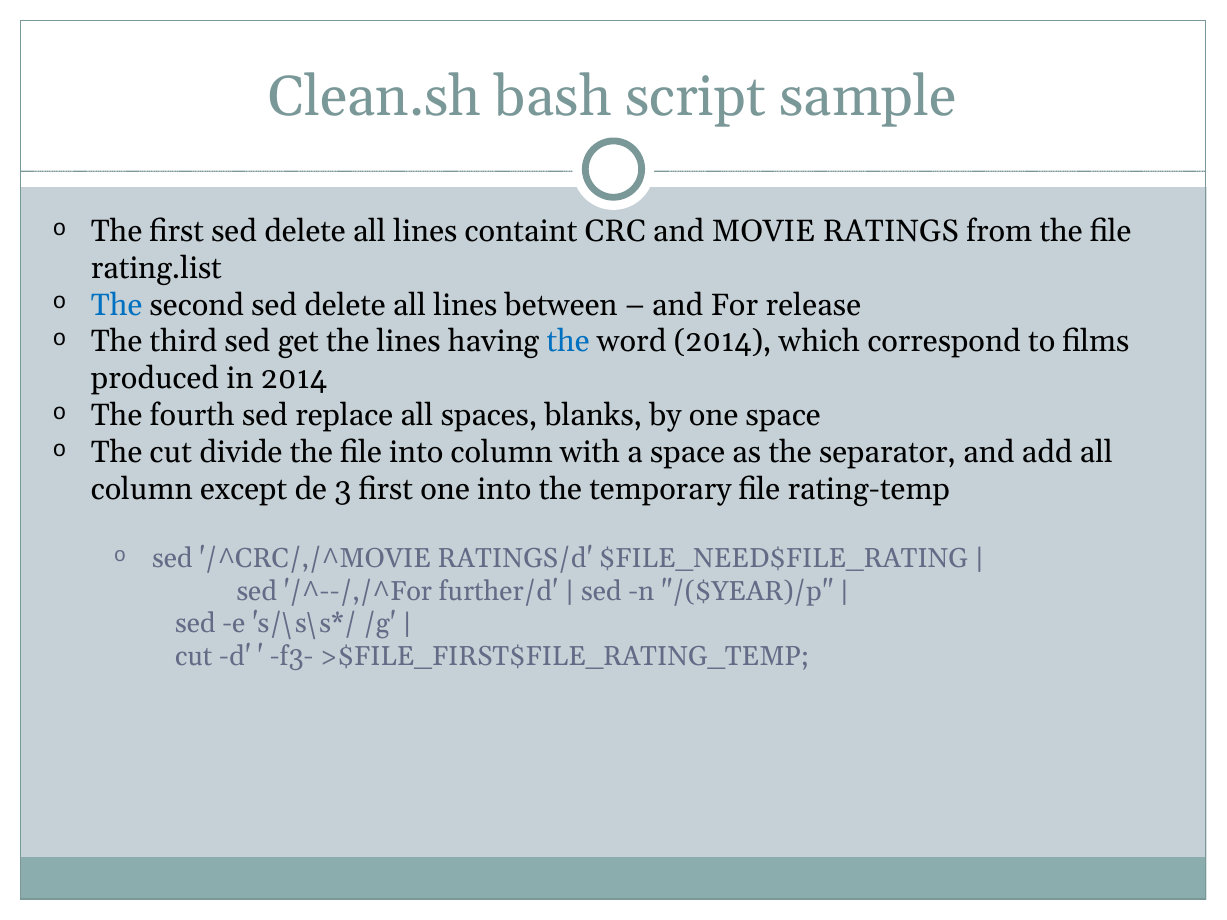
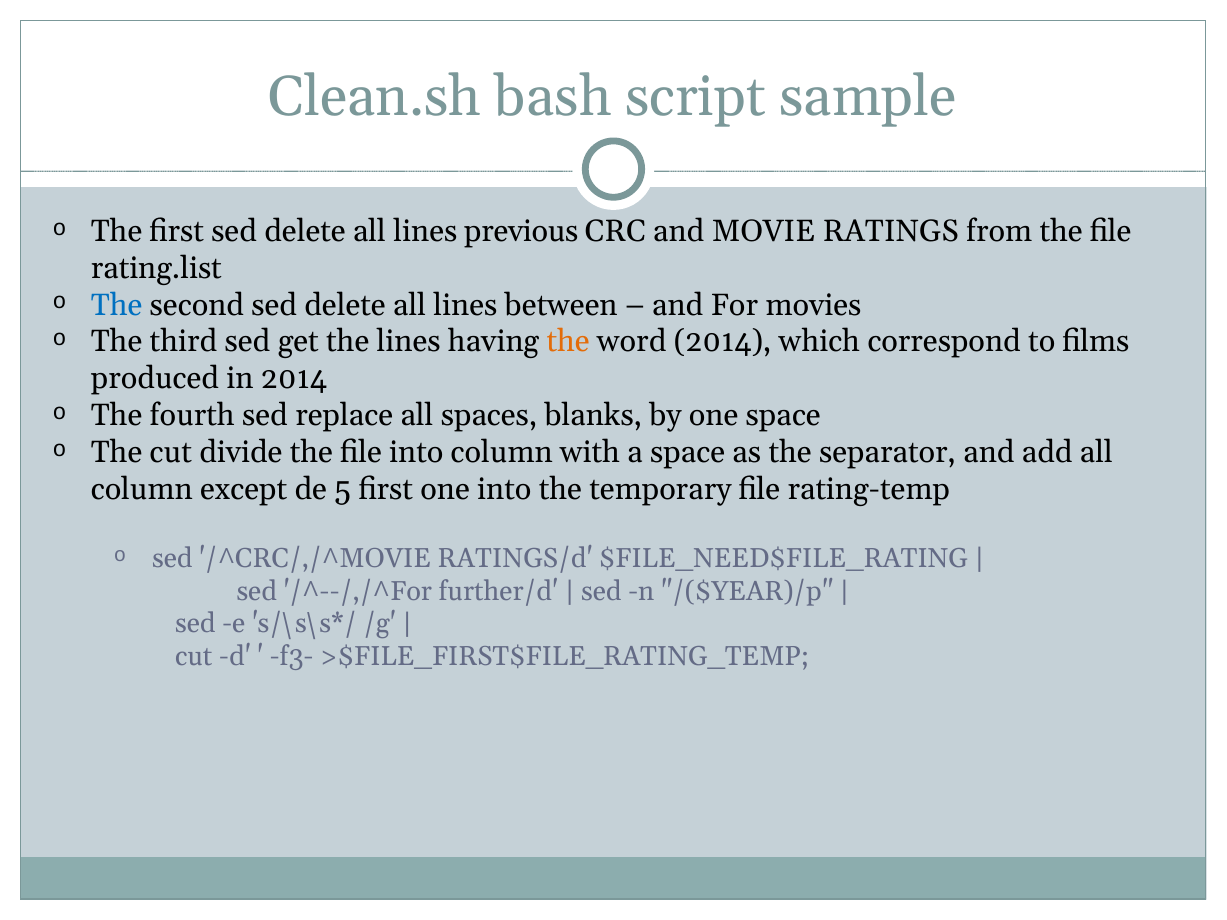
containt: containt -> previous
release: release -> movies
the at (568, 342) colour: blue -> orange
3: 3 -> 5
